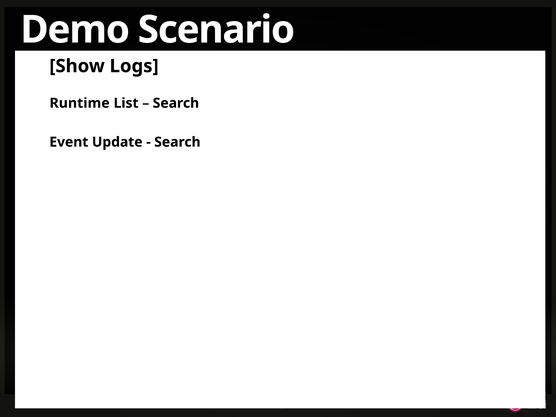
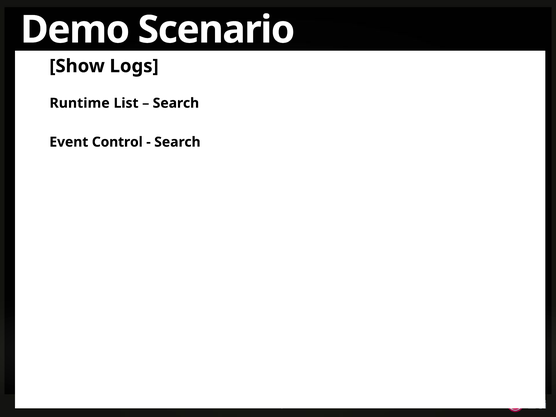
Update: Update -> Control
